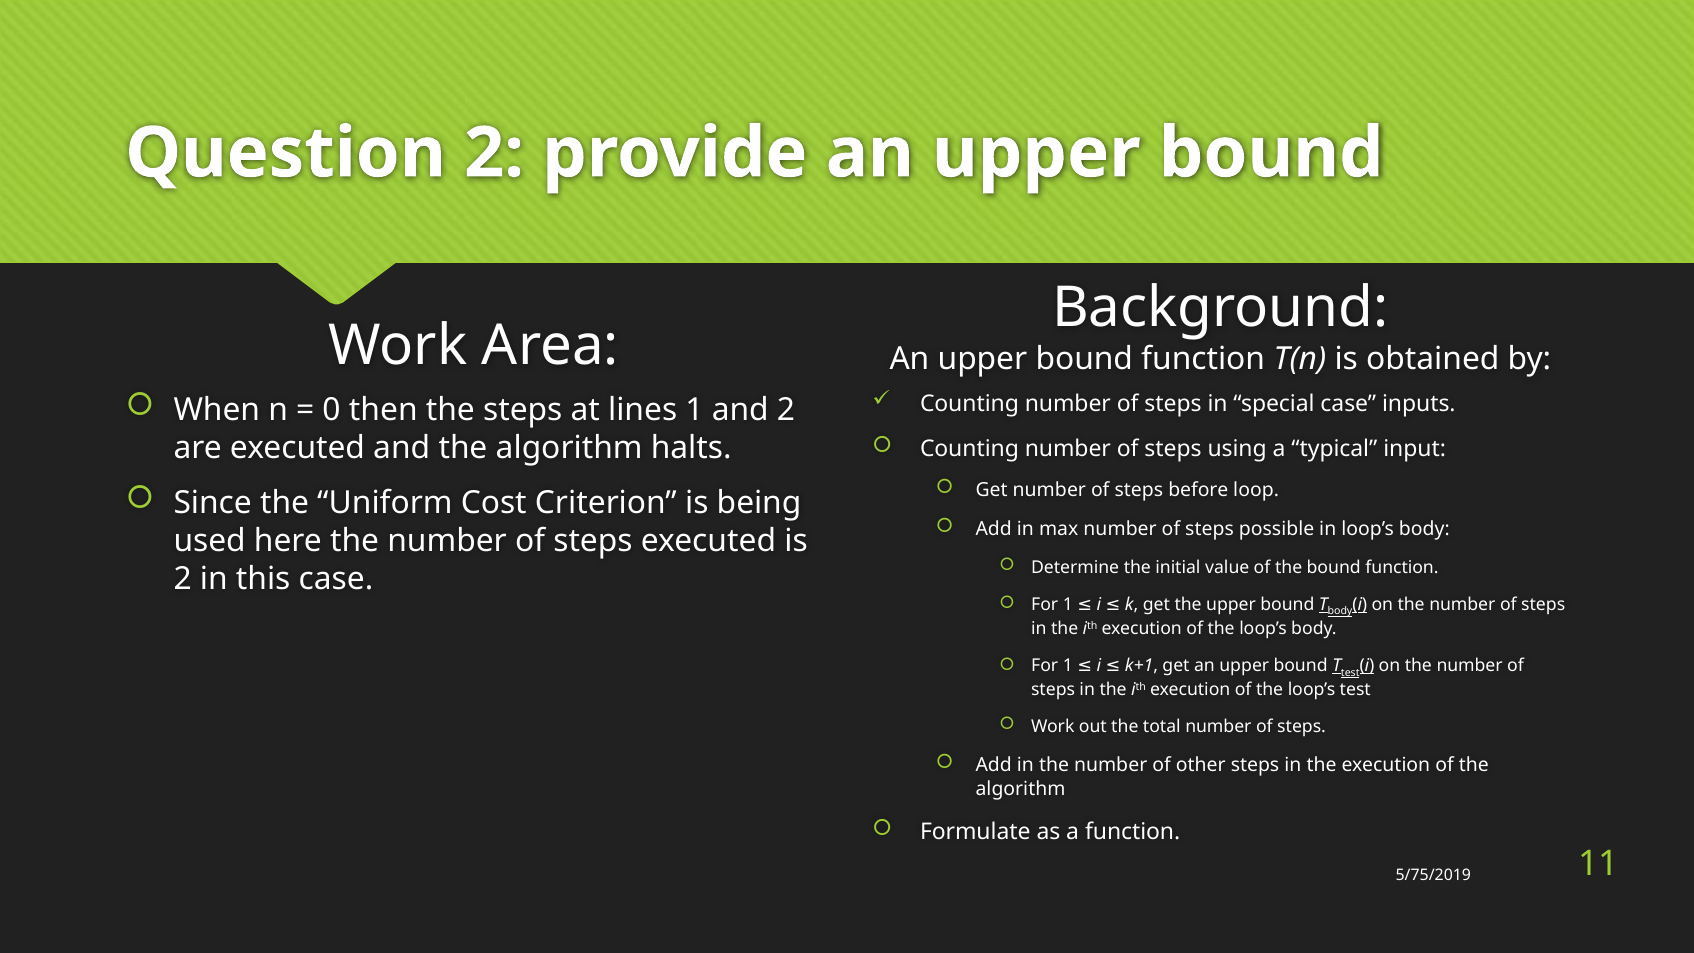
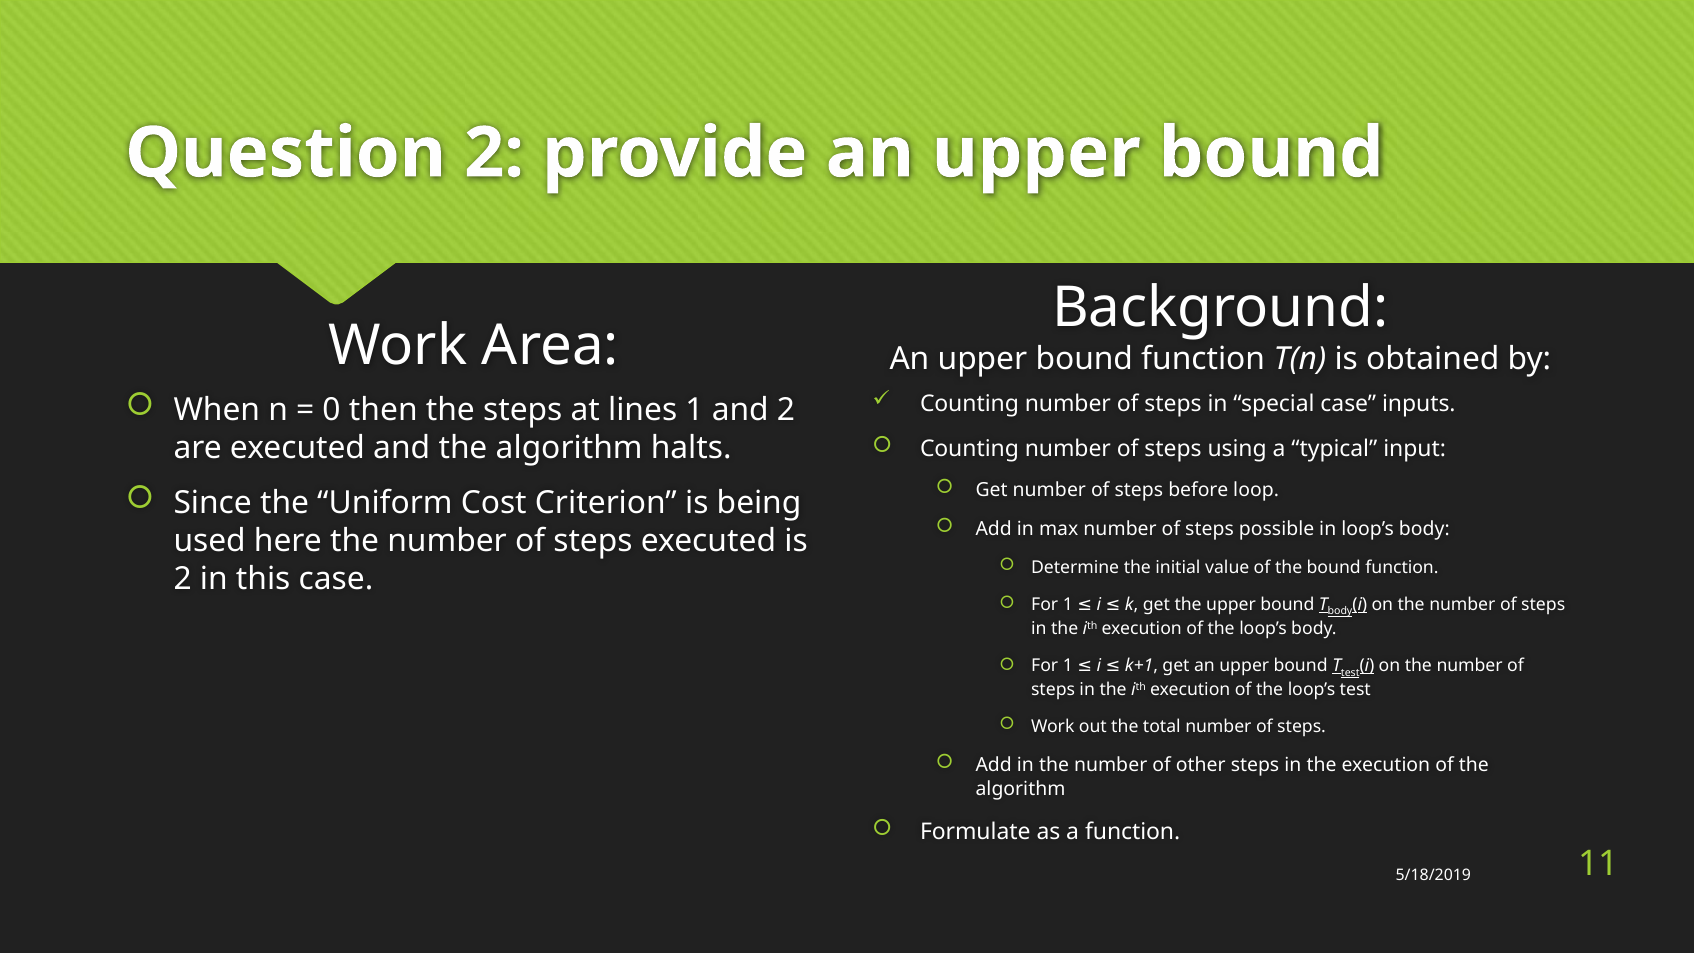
5/75/2019: 5/75/2019 -> 5/18/2019
